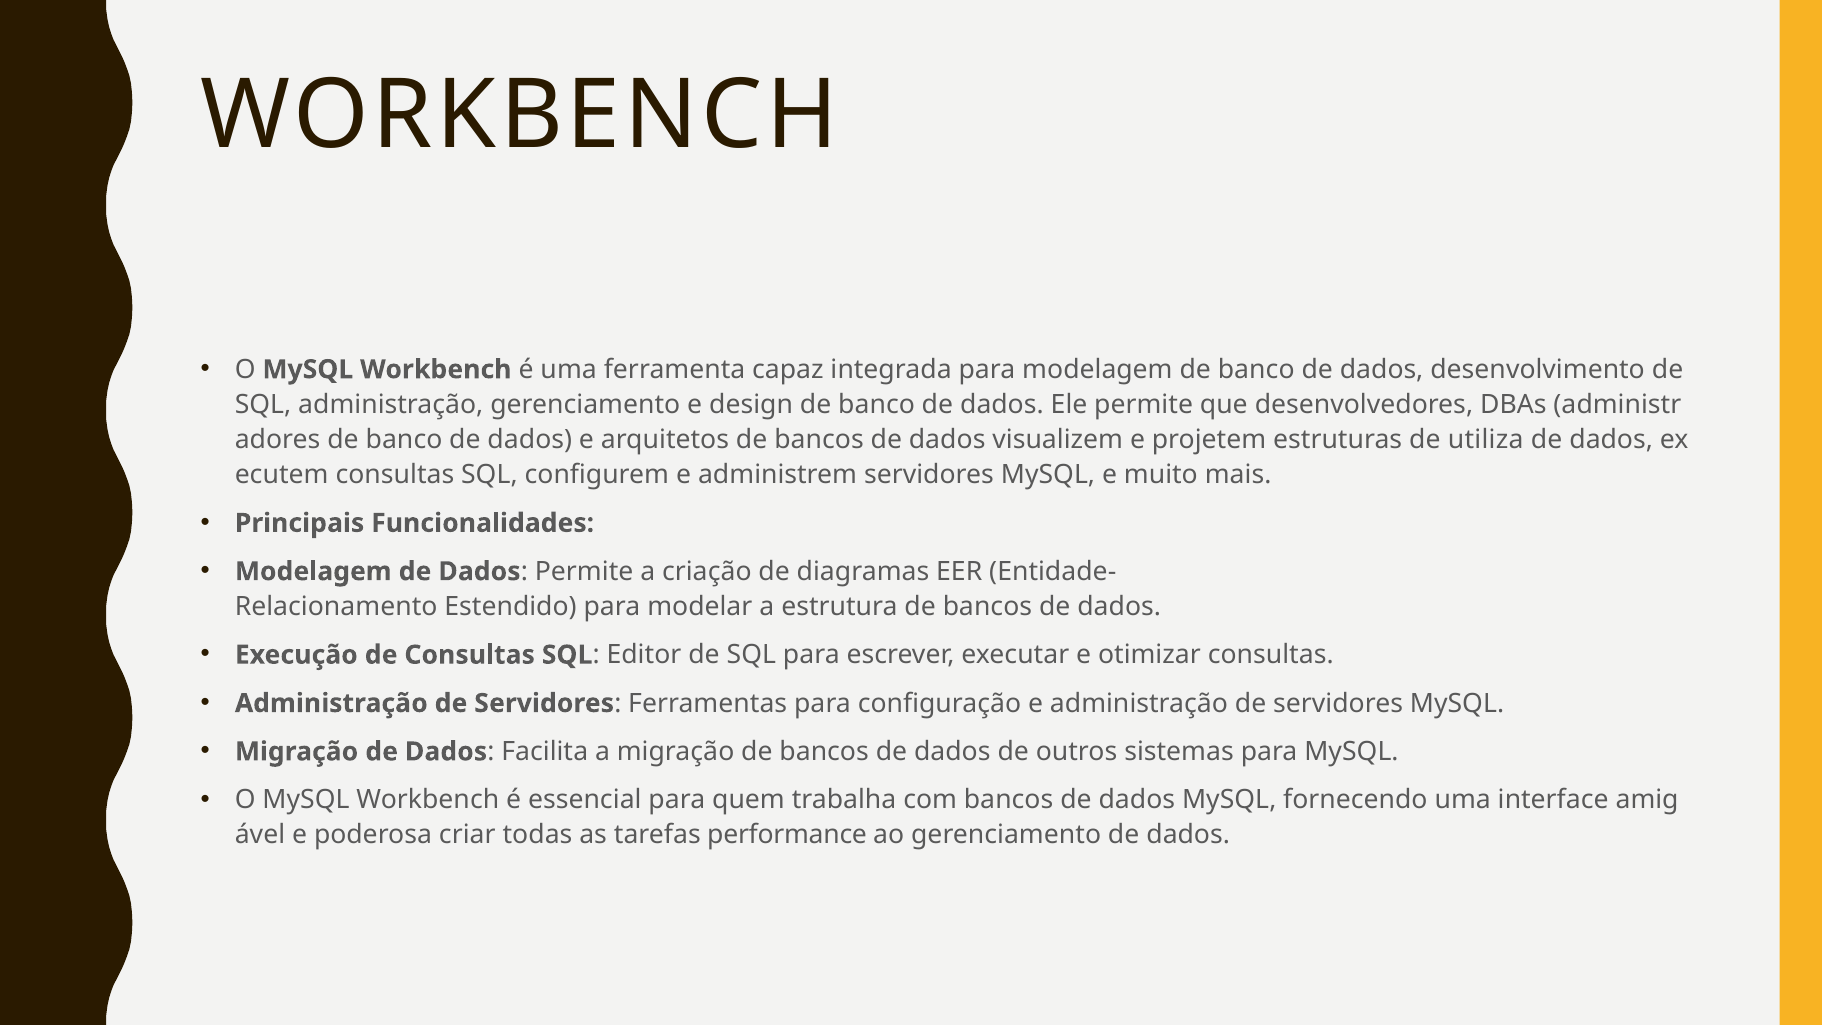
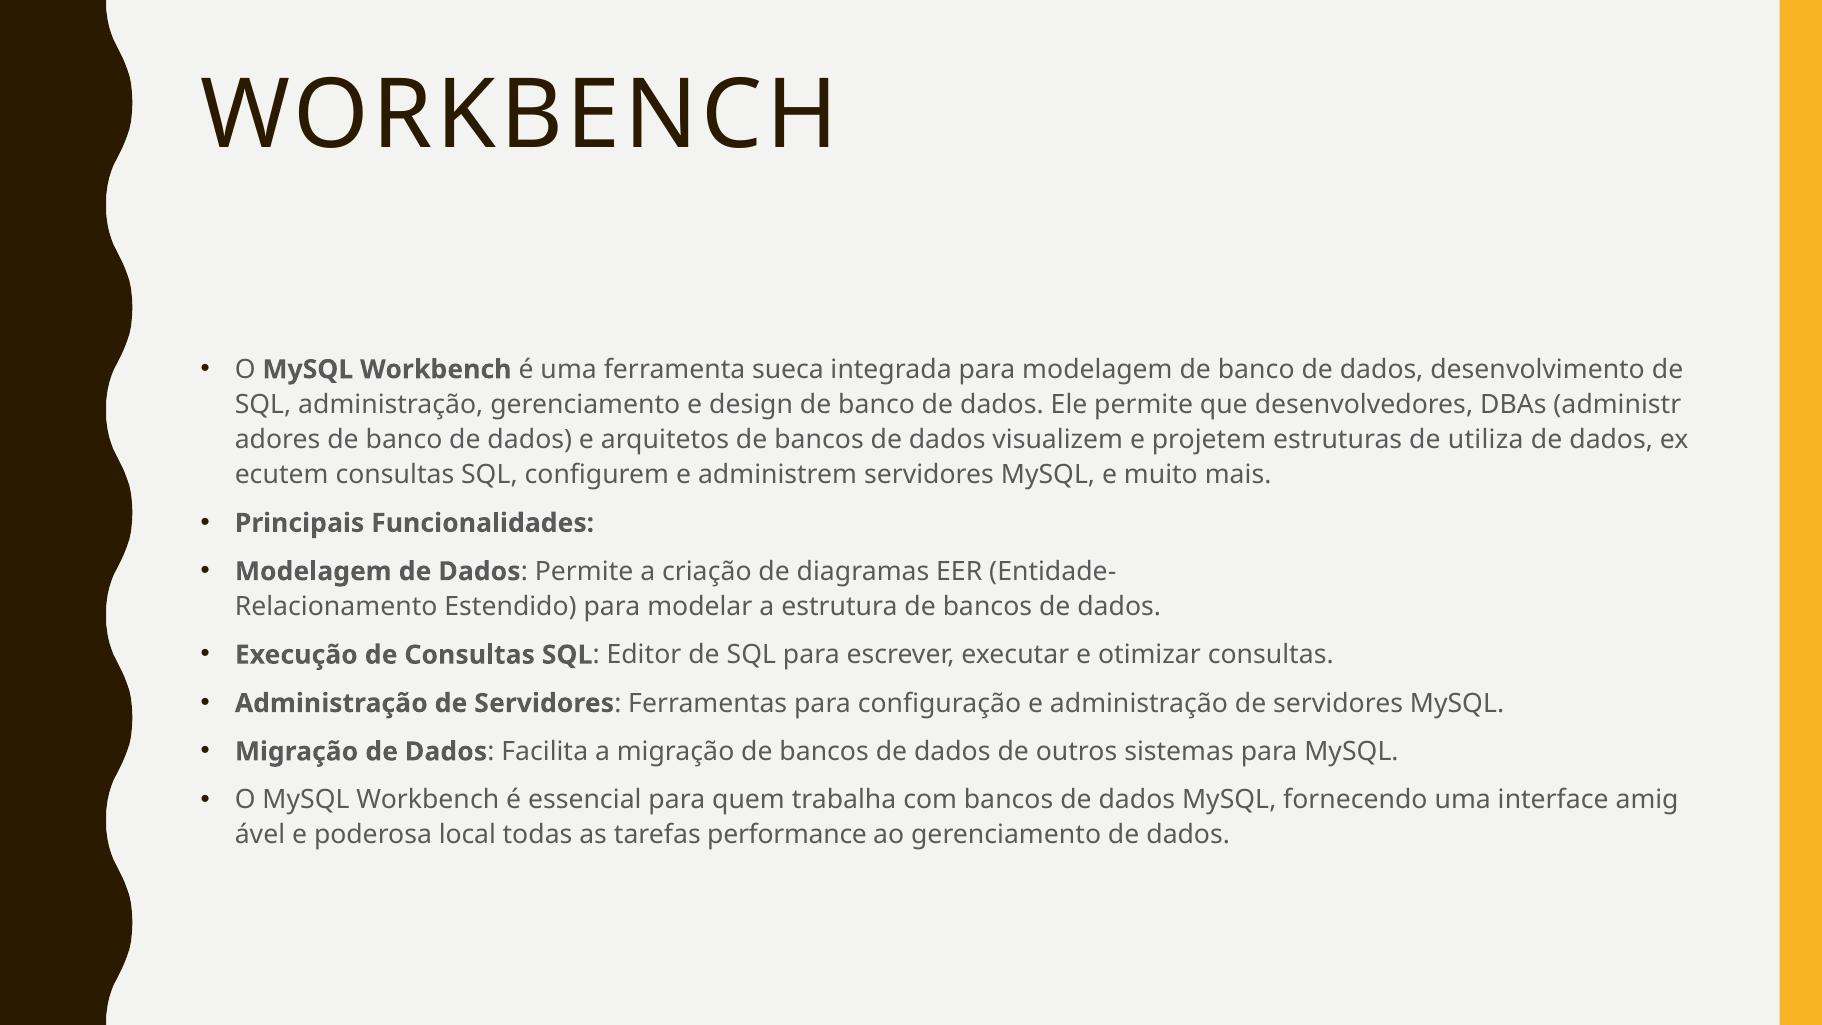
capaz: capaz -> sueca
criar: criar -> local
